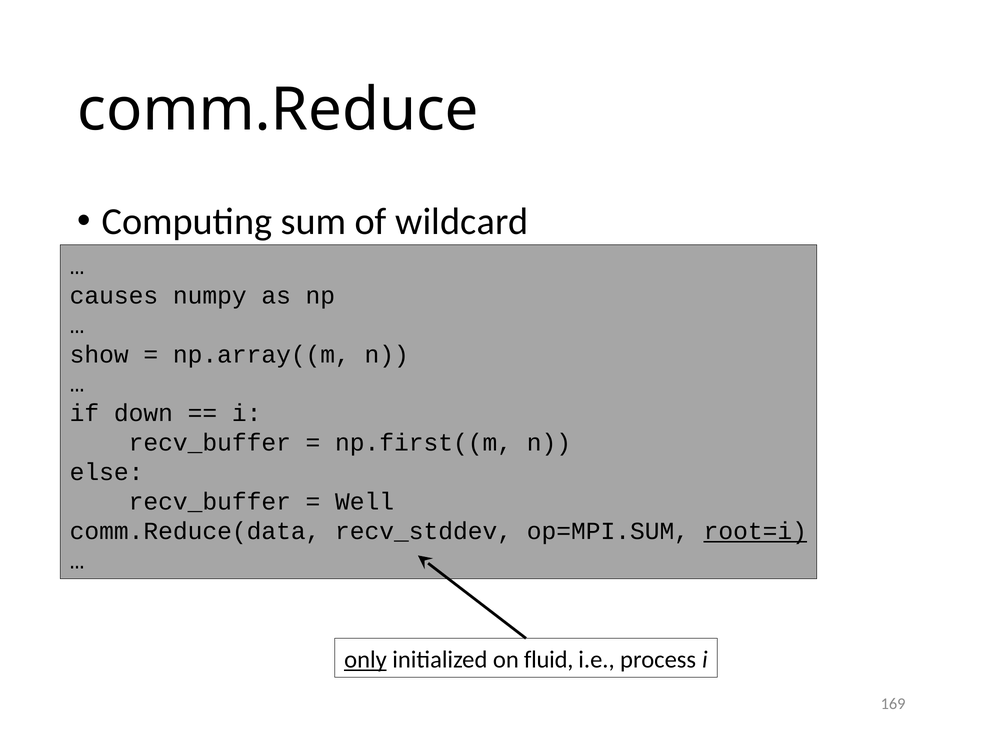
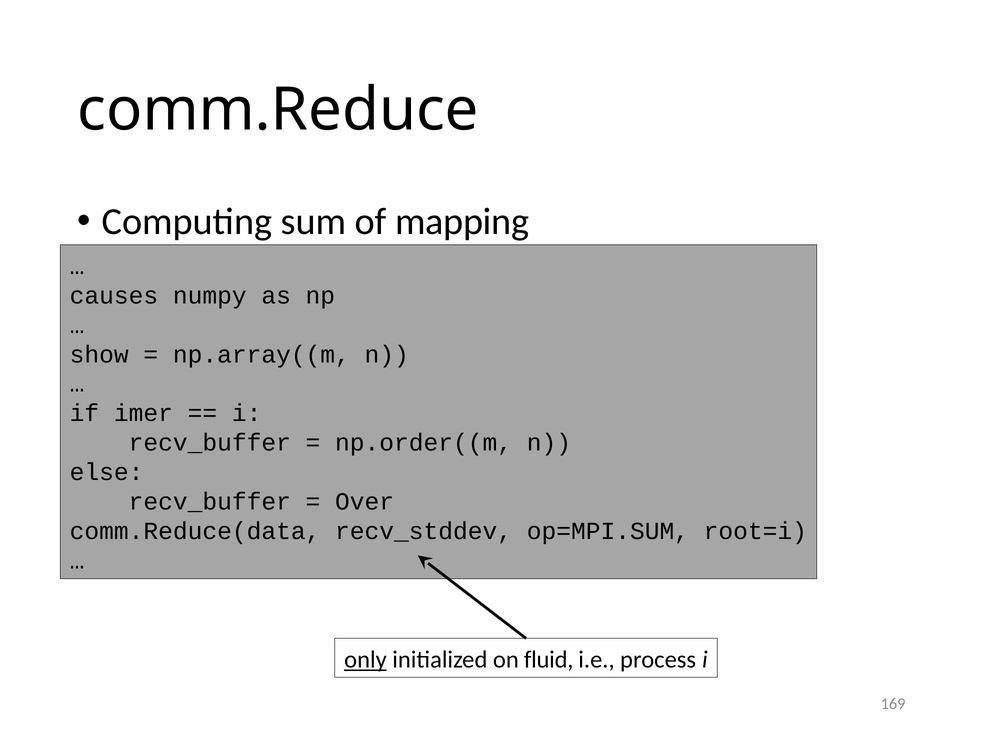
wildcard: wildcard -> mapping
down: down -> imer
np.first((m: np.first((m -> np.order((m
Well: Well -> Over
root=i underline: present -> none
